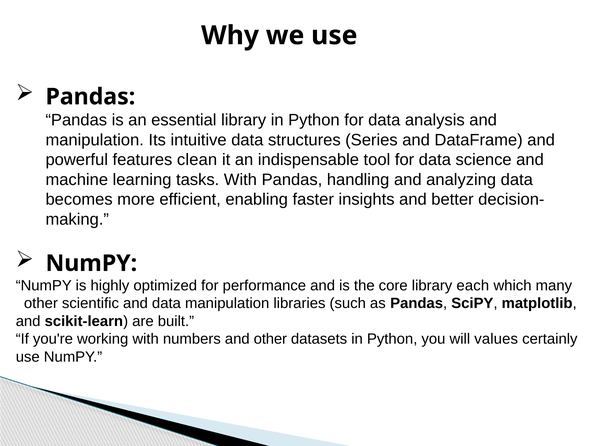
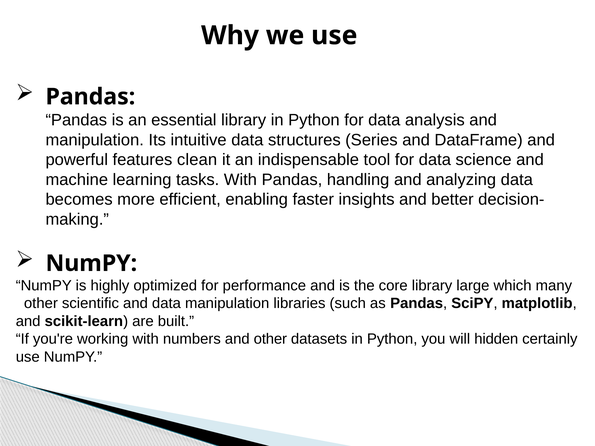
each: each -> large
values: values -> hidden
